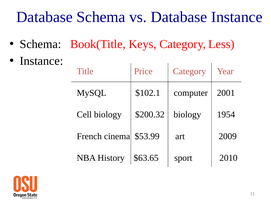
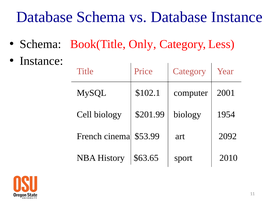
Keys: Keys -> Only
$200.32: $200.32 -> $201.99
2009: 2009 -> 2092
